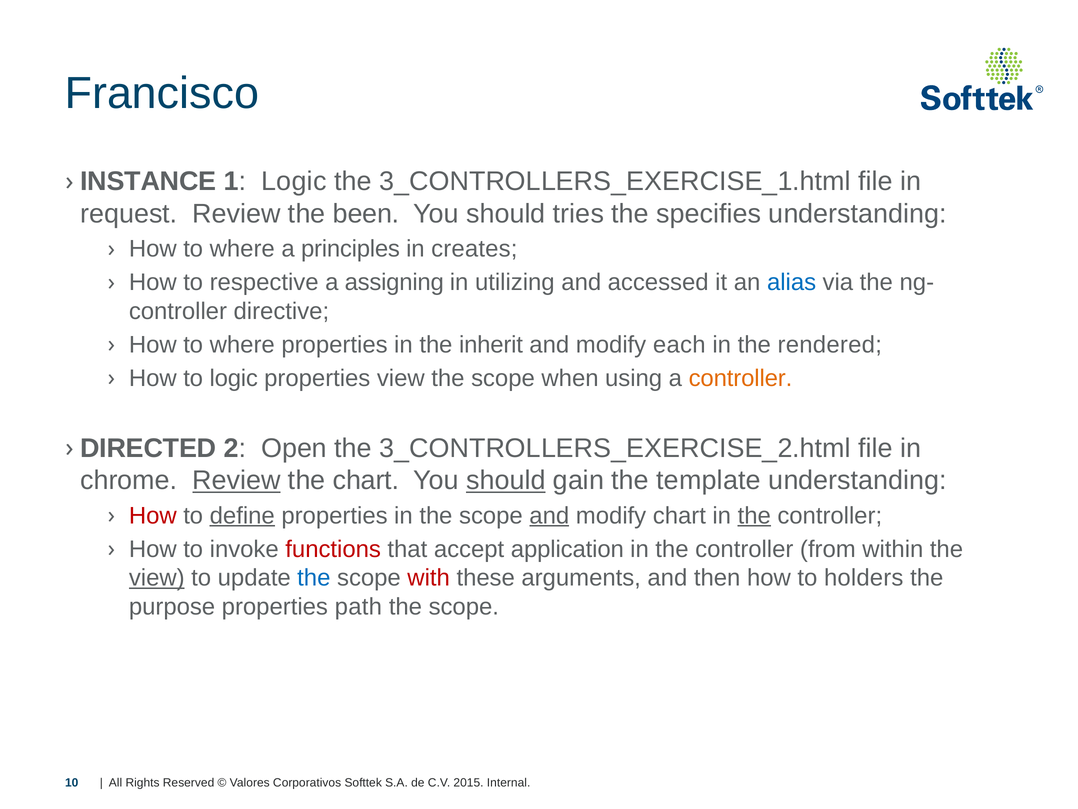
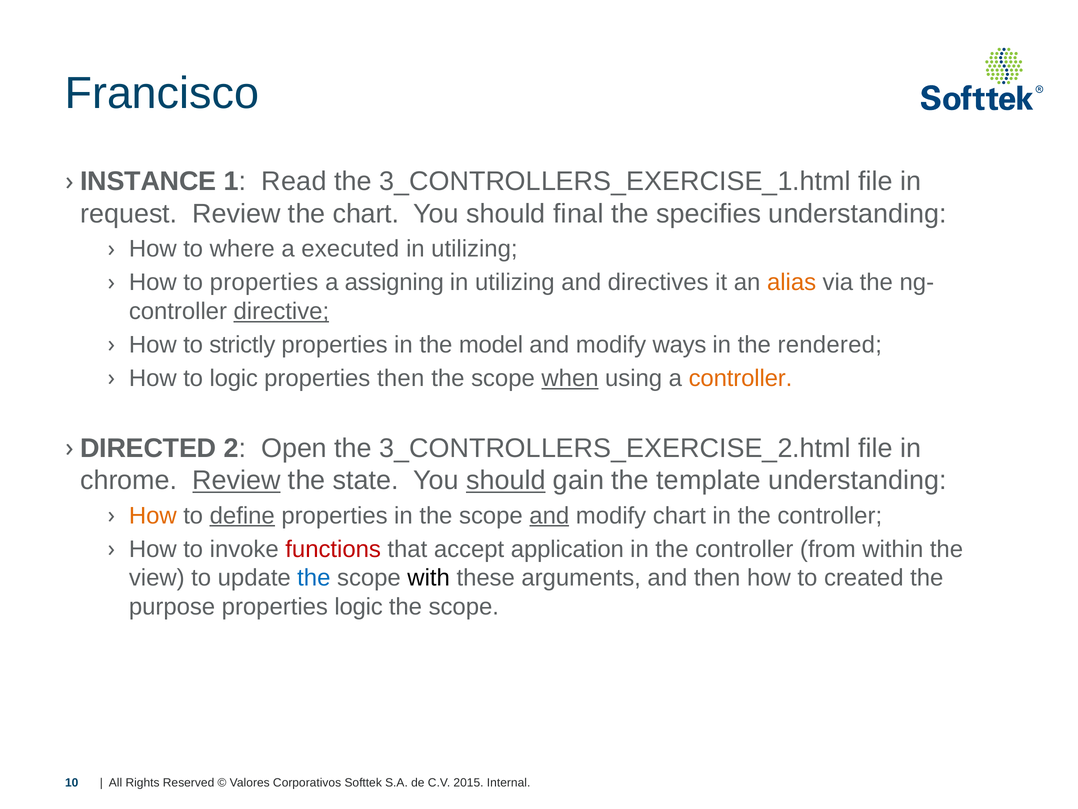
1 Logic: Logic -> Read
the been: been -> chart
tries: tries -> final
principles: principles -> executed
creates at (474, 249): creates -> utilizing
to respective: respective -> properties
accessed: accessed -> directives
alias colour: blue -> orange
directive underline: none -> present
where at (242, 345): where -> strictly
inherit: inherit -> model
each: each -> ways
properties view: view -> then
when underline: none -> present
the chart: chart -> state
How at (153, 515) colour: red -> orange
the at (754, 515) underline: present -> none
view at (157, 578) underline: present -> none
with colour: red -> black
holders: holders -> created
properties path: path -> logic
